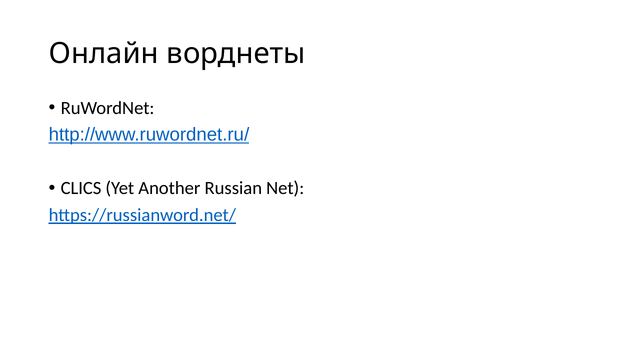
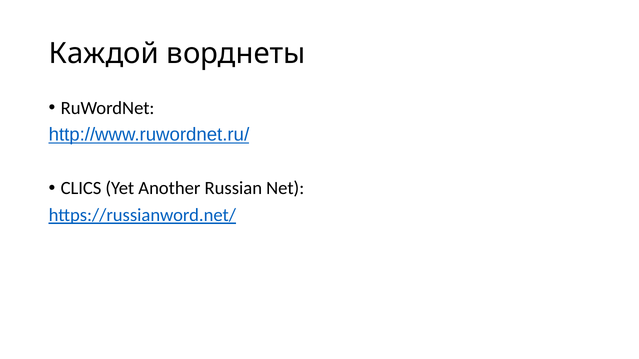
Онлайн: Онлайн -> Каждой
